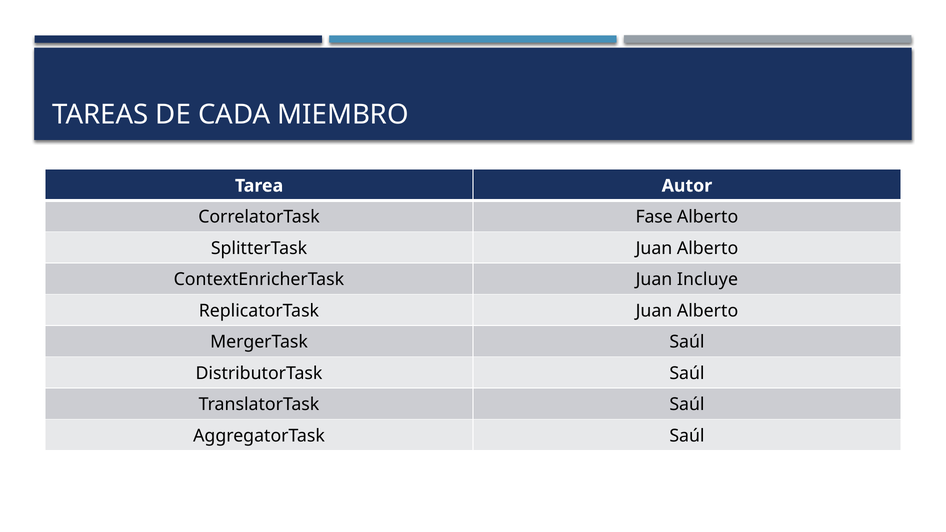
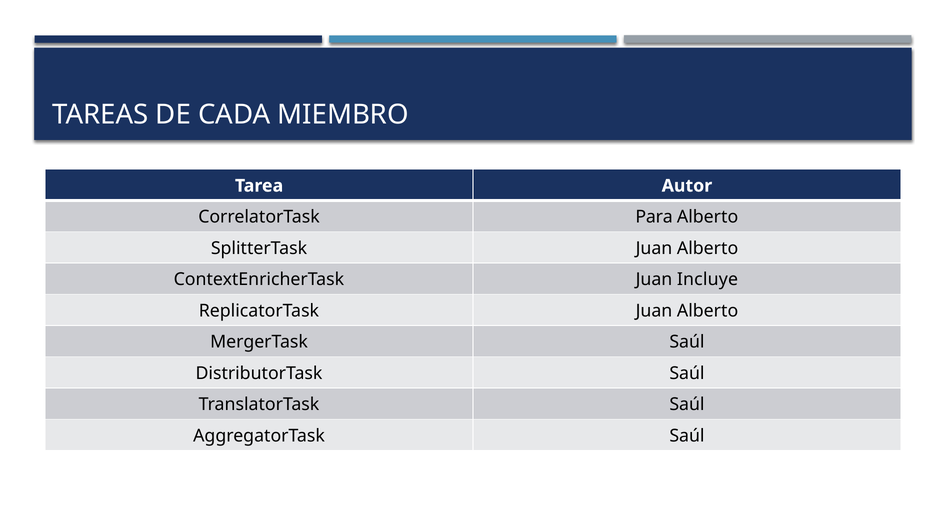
Fase: Fase -> Para
